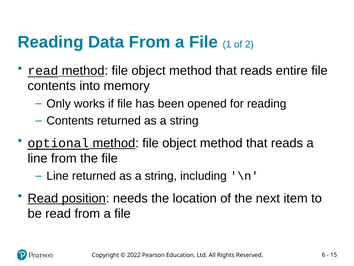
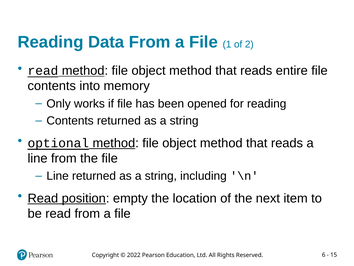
needs: needs -> empty
